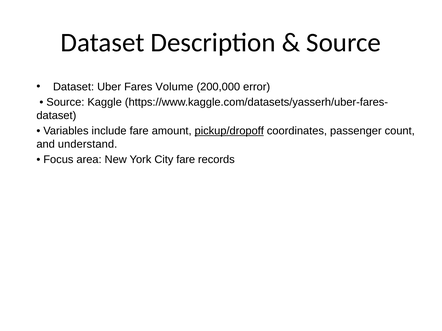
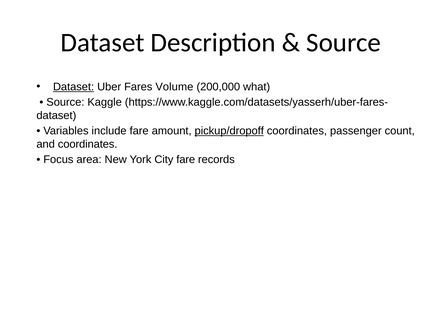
Dataset at (74, 87) underline: none -> present
error: error -> what
and understand: understand -> coordinates
